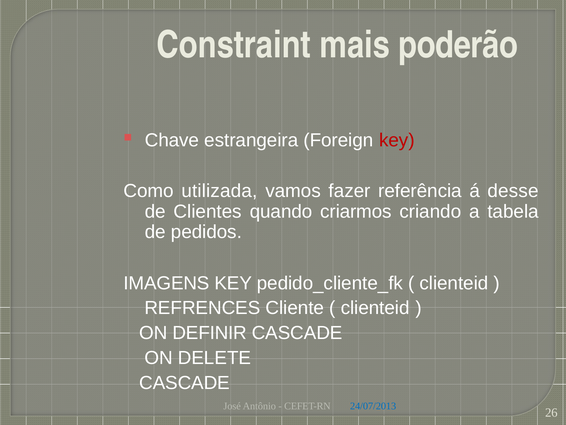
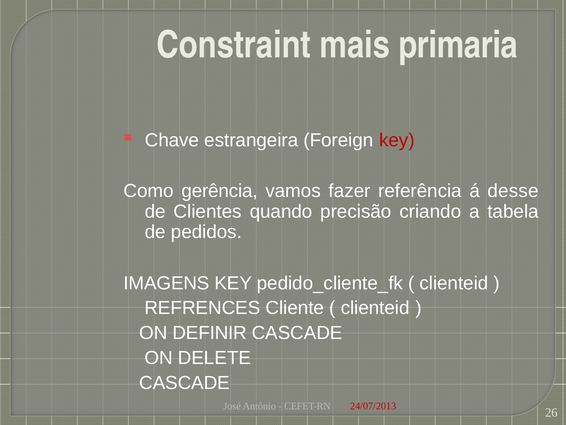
poderão: poderão -> primaria
utilizada: utilizada -> gerência
criarmos: criarmos -> precisão
24/07/2013 colour: blue -> red
